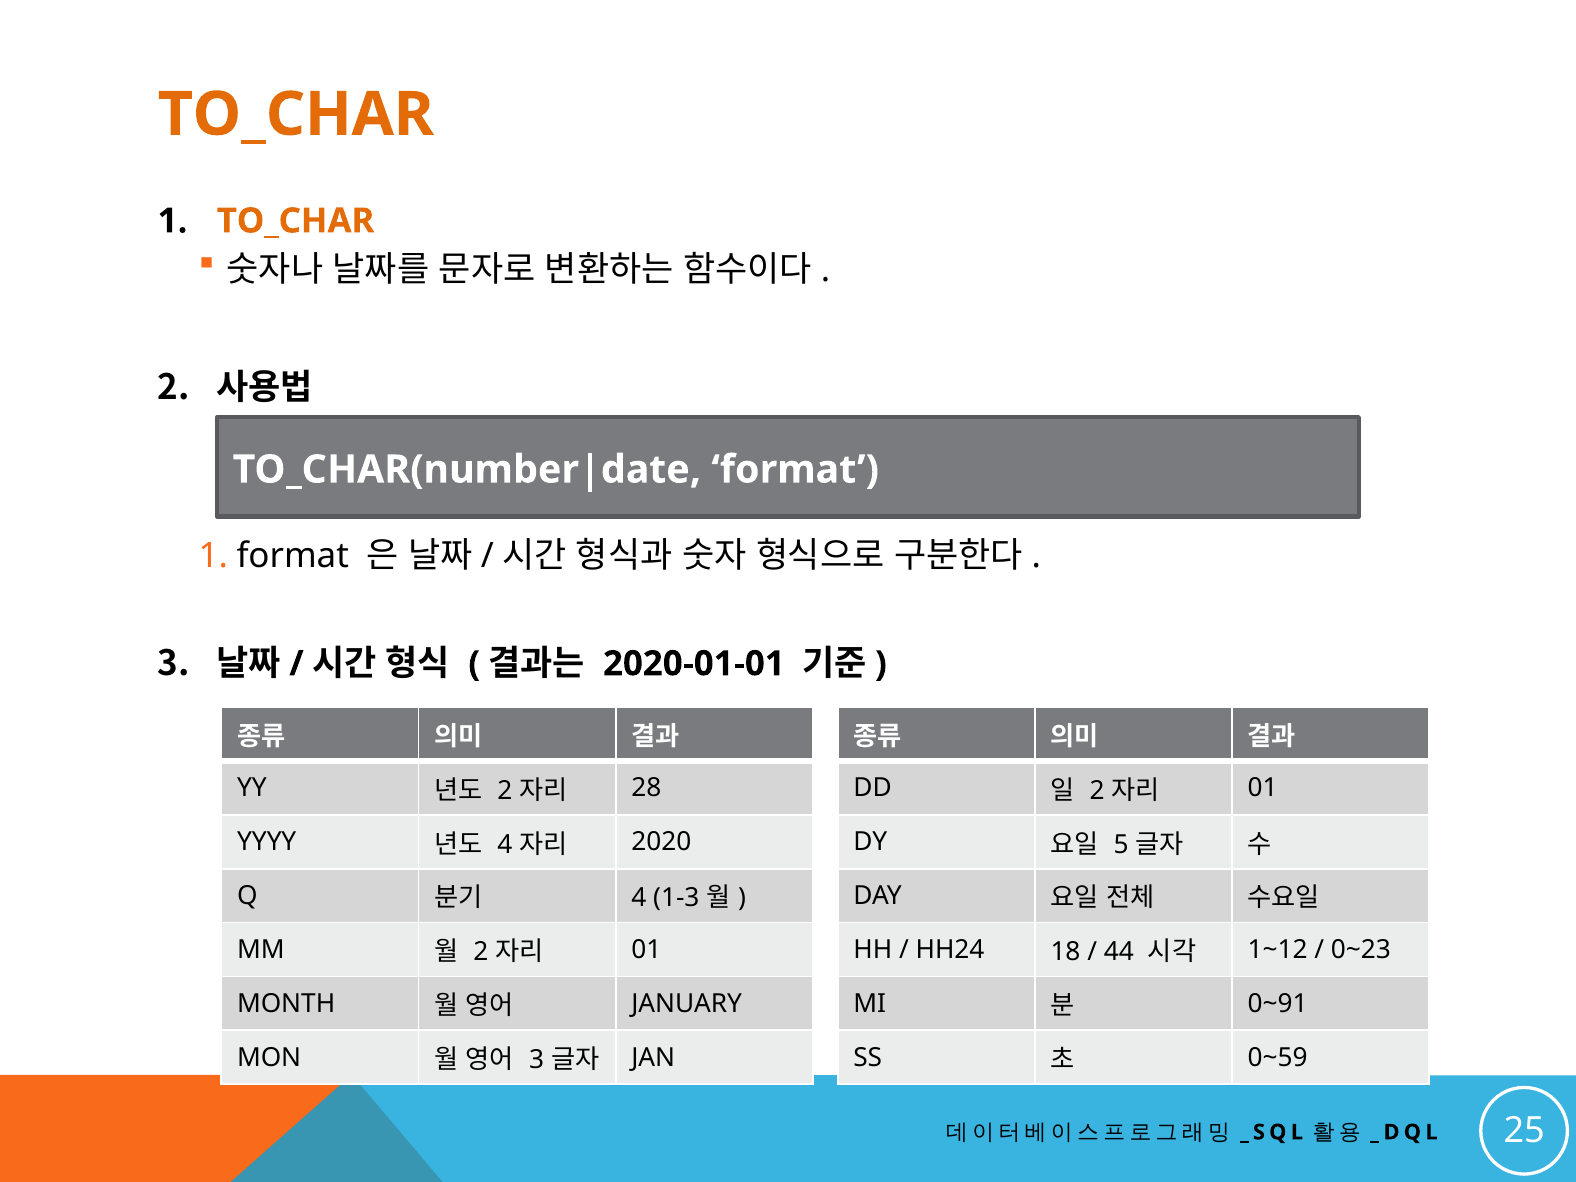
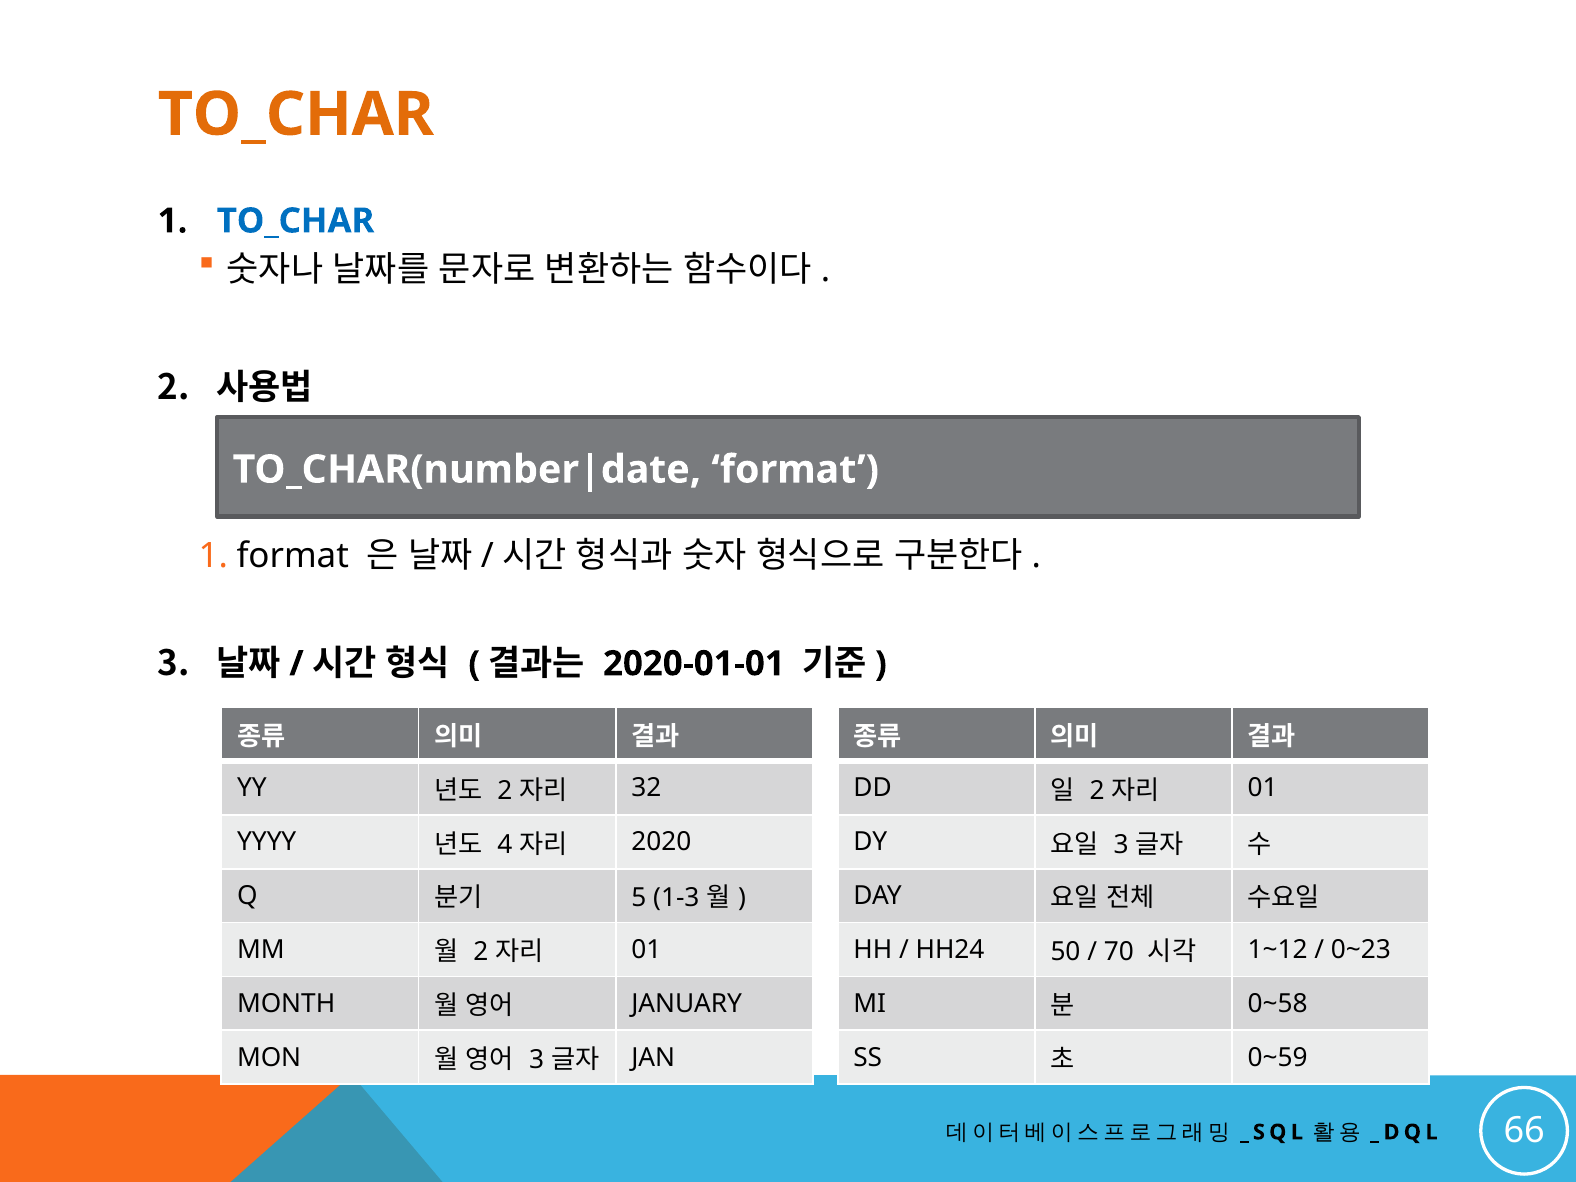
TO_CHAR at (296, 221) colour: orange -> blue
28: 28 -> 32
5 at (1121, 844): 5 -> 3
4 at (639, 898): 4 -> 5
18: 18 -> 50
44: 44 -> 70
0~91: 0~91 -> 0~58
25: 25 -> 66
